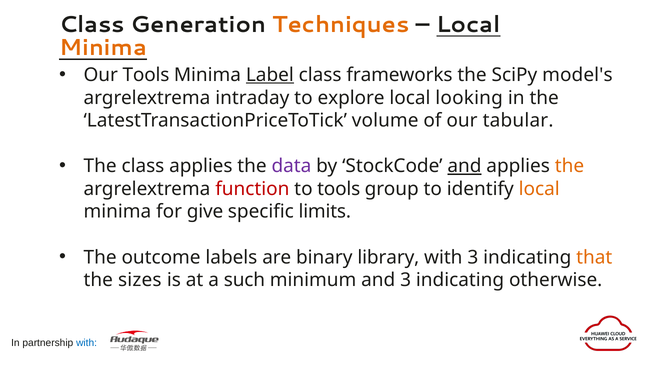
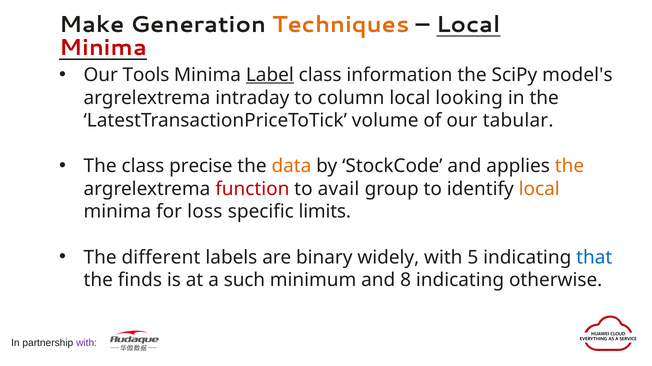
Class at (92, 24): Class -> Make
Minima at (103, 48) colour: orange -> red
frameworks: frameworks -> information
explore: explore -> column
class applies: applies -> precise
data colour: purple -> orange
and at (464, 166) underline: present -> none
to tools: tools -> avail
give: give -> loss
outcome: outcome -> different
library: library -> widely
with 3: 3 -> 5
that colour: orange -> blue
sizes: sizes -> finds
and 3: 3 -> 8
with at (87, 343) colour: blue -> purple
